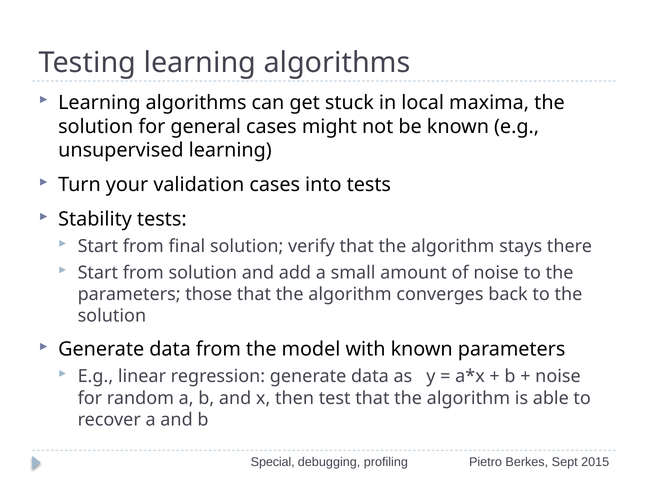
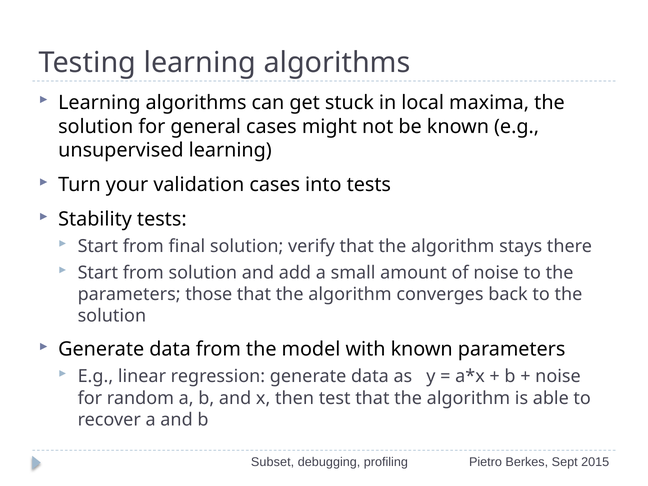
Special: Special -> Subset
